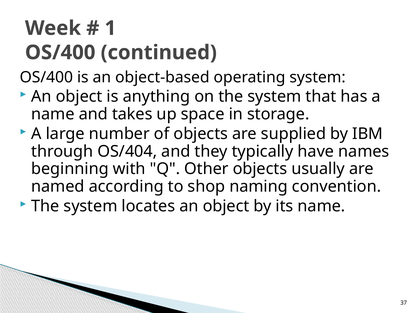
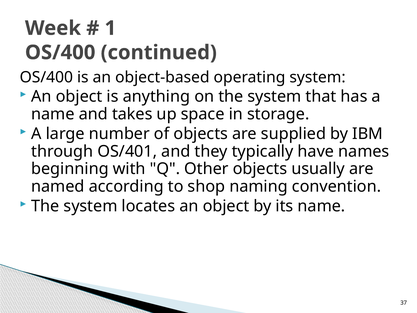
OS/404: OS/404 -> OS/401
